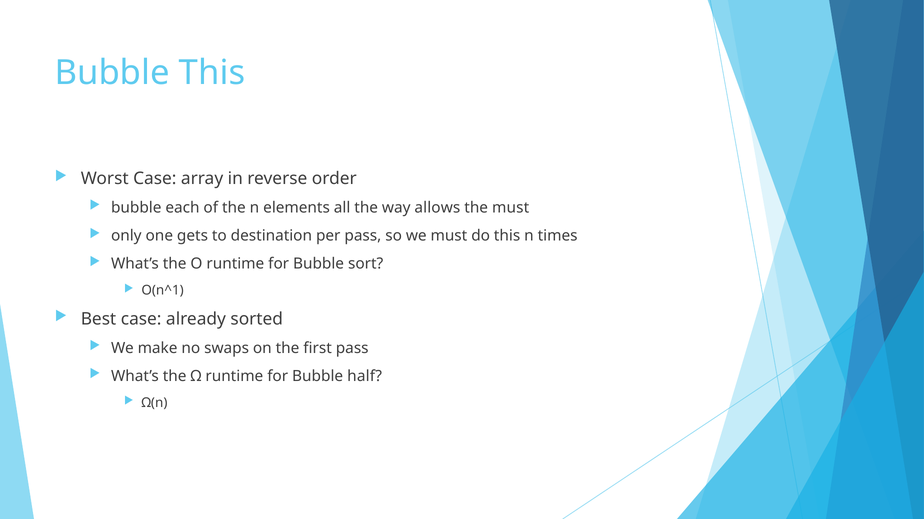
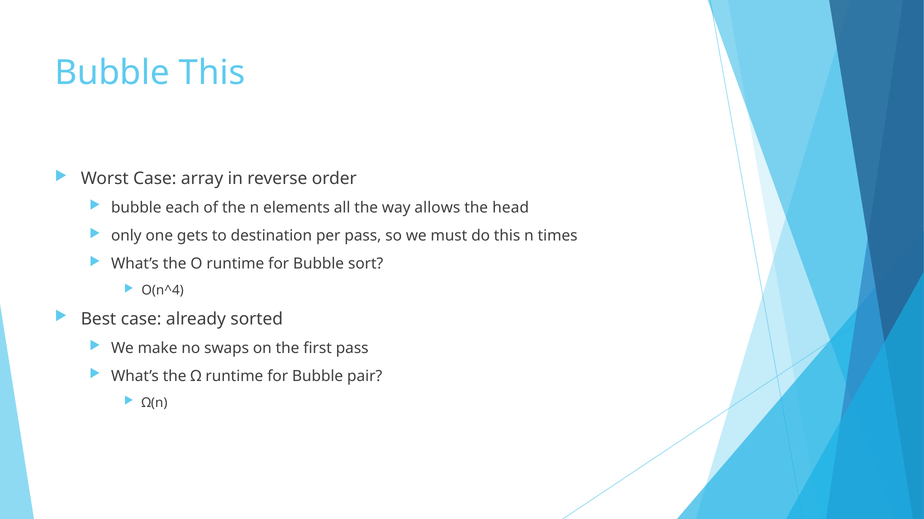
the must: must -> head
O(n^1: O(n^1 -> O(n^4
half: half -> pair
